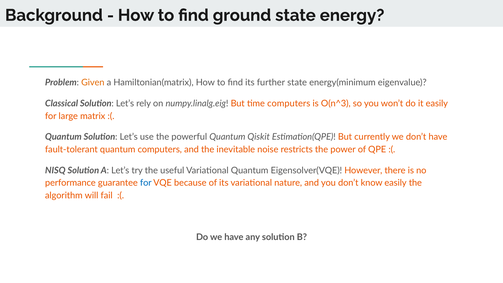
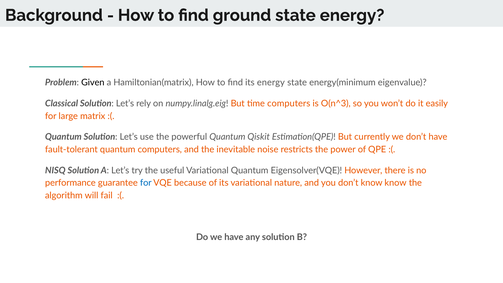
Given colour: orange -> black
its further: further -> energy
know easily: easily -> know
